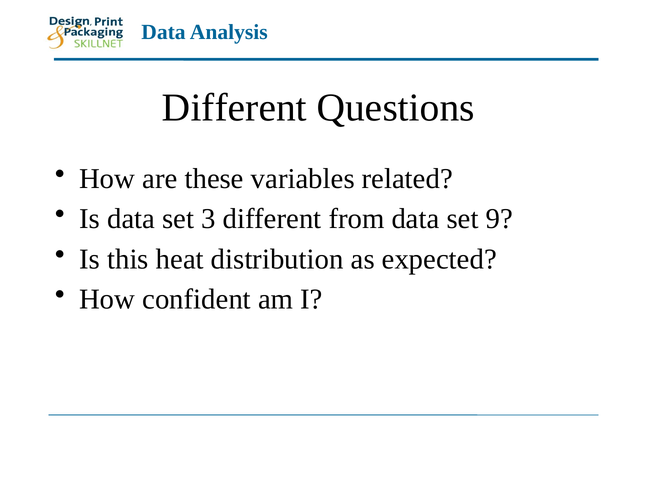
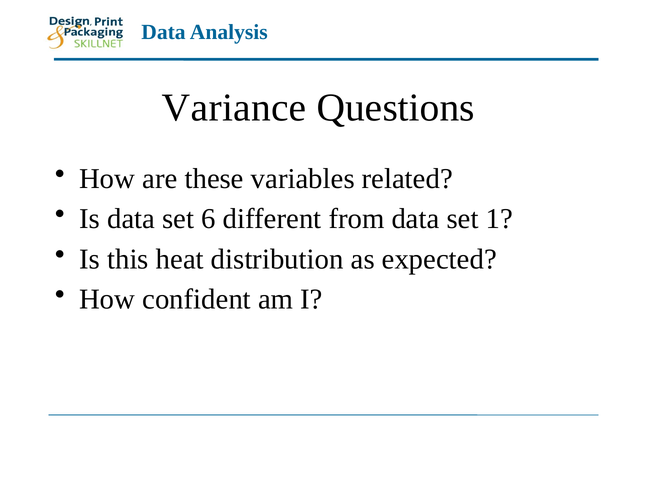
Different at (234, 108): Different -> Variance
3: 3 -> 6
9: 9 -> 1
